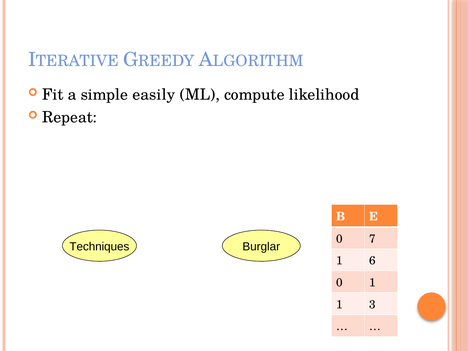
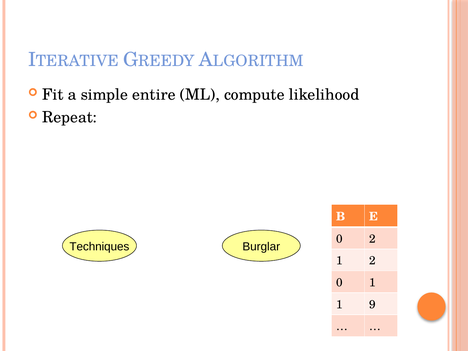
easily: easily -> entire
0 7: 7 -> 2
1 6: 6 -> 2
3: 3 -> 9
